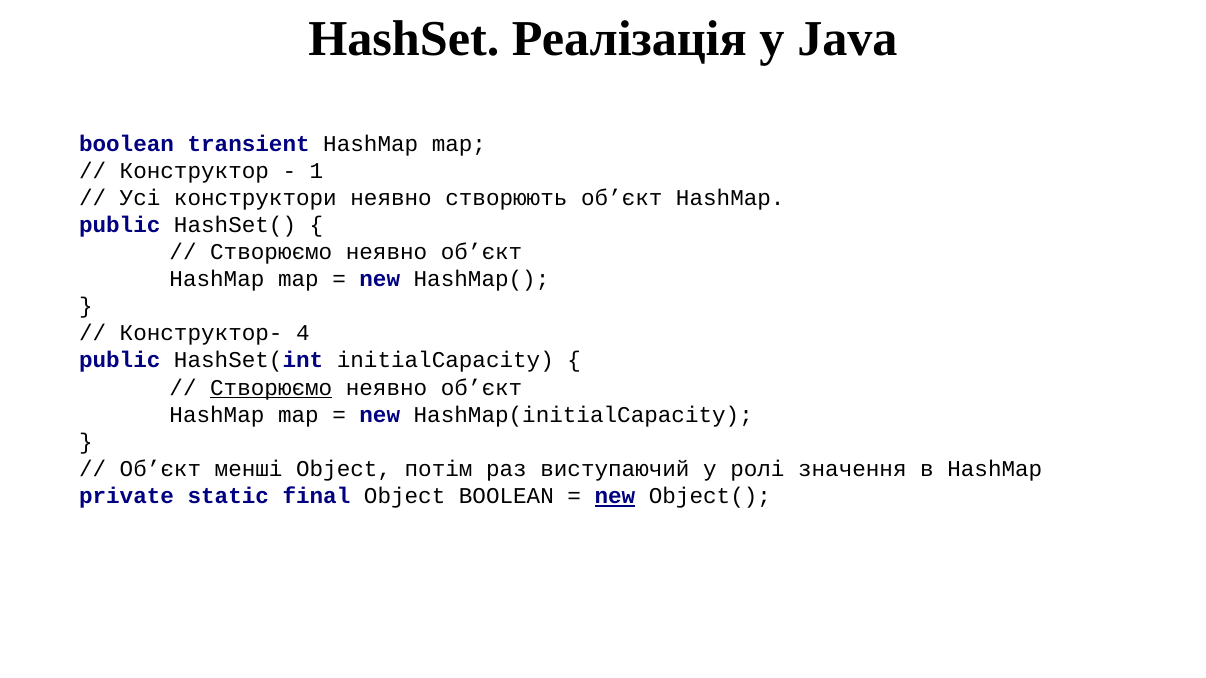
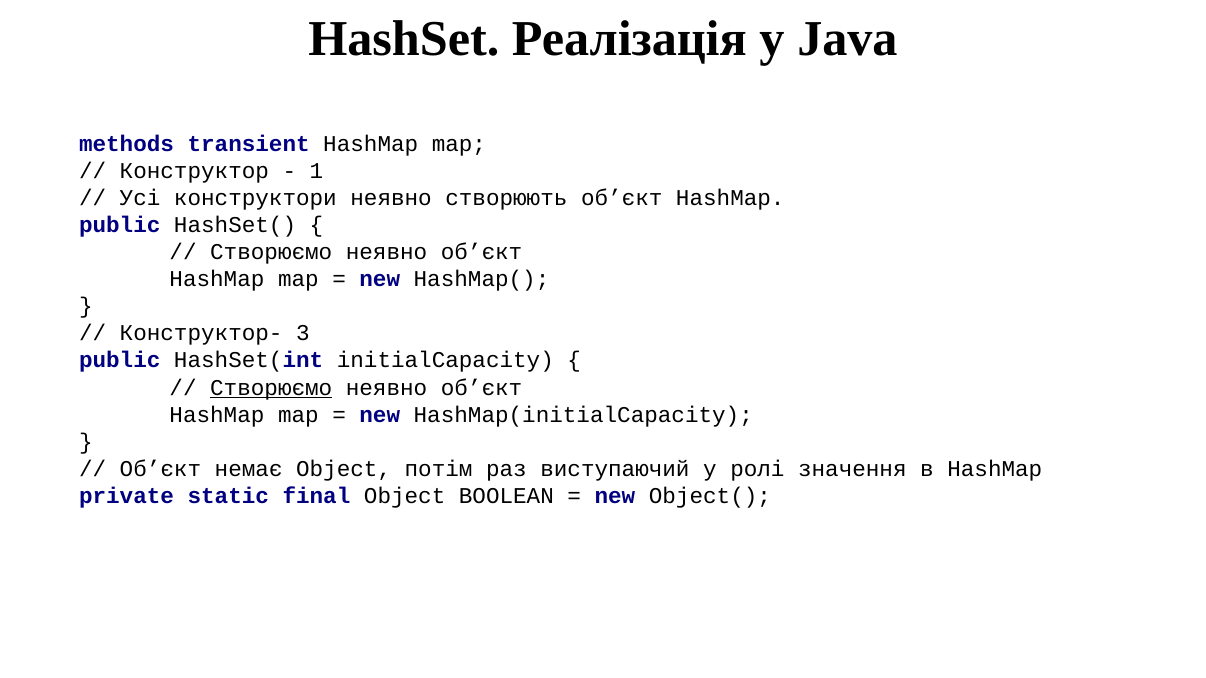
boolean at (127, 144): boolean -> methods
4: 4 -> 3
менші: менші -> немає
new at (615, 496) underline: present -> none
